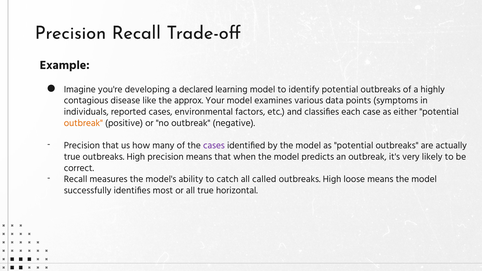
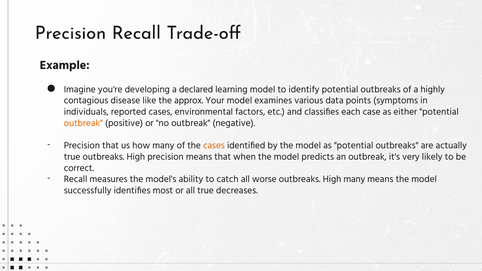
cases at (214, 146) colour: purple -> orange
called: called -> worse
High loose: loose -> many
horizontal: horizontal -> decreases
